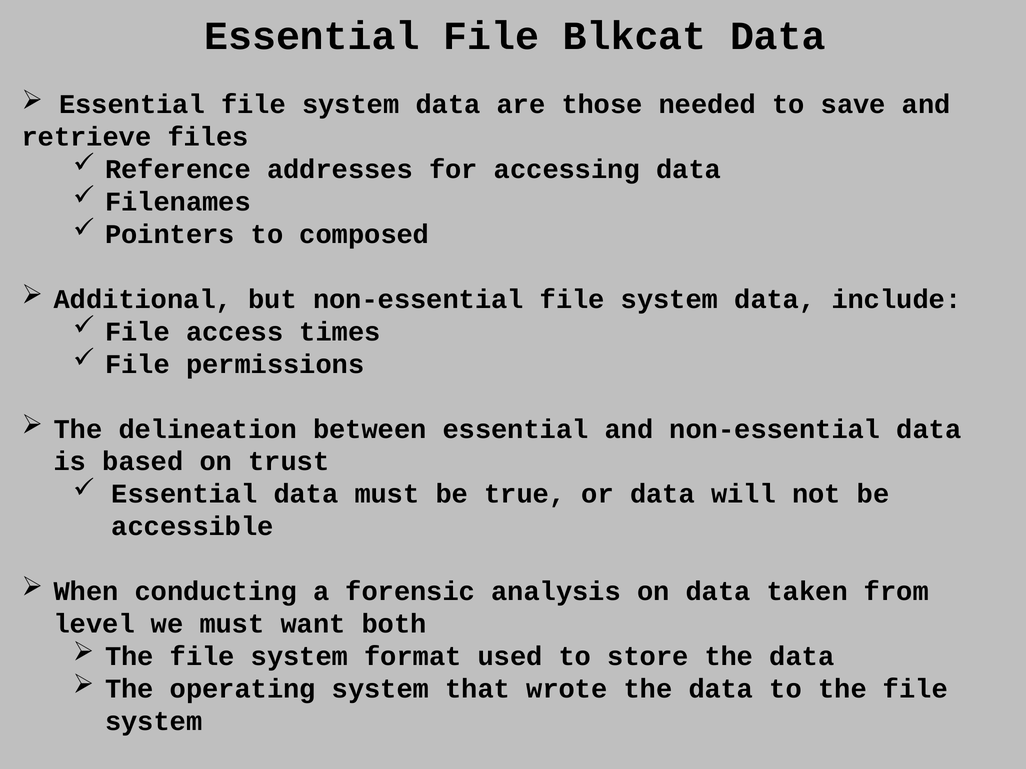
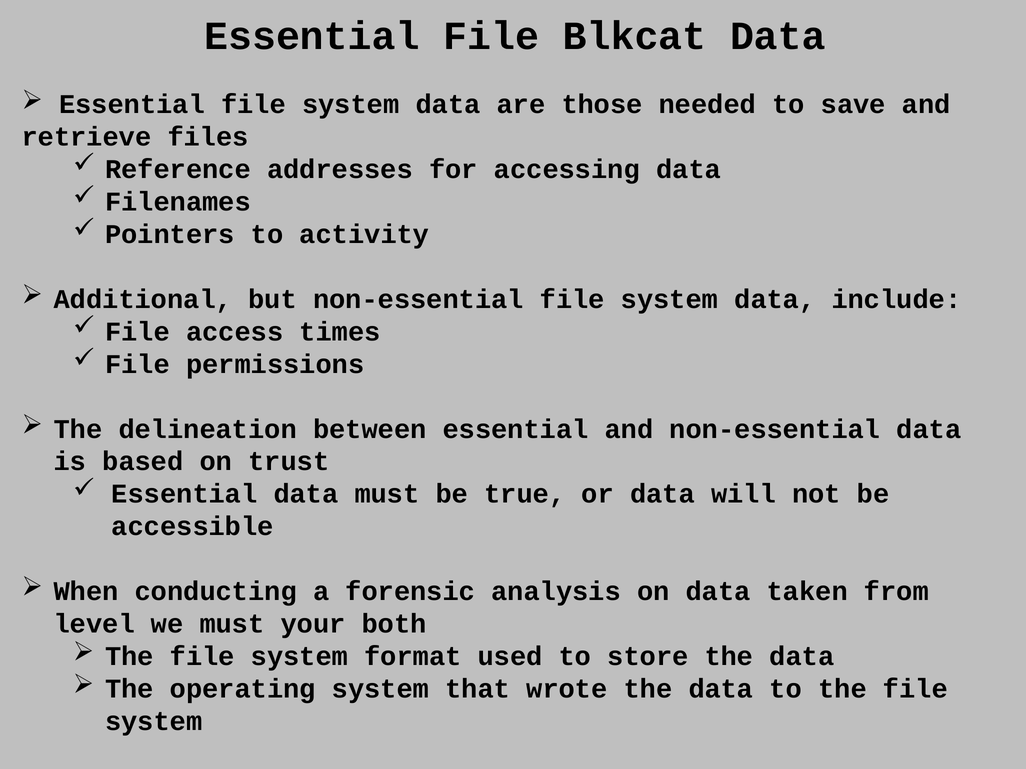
composed: composed -> activity
want: want -> your
